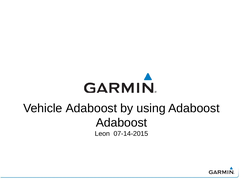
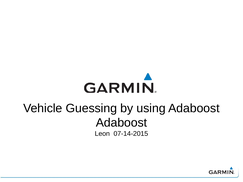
Vehicle Adaboost: Adaboost -> Guessing
